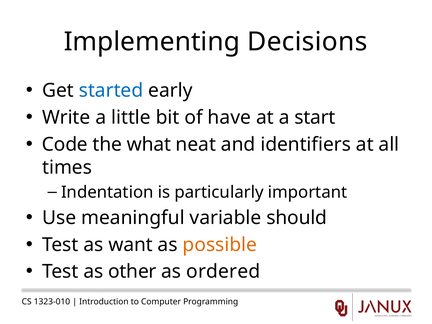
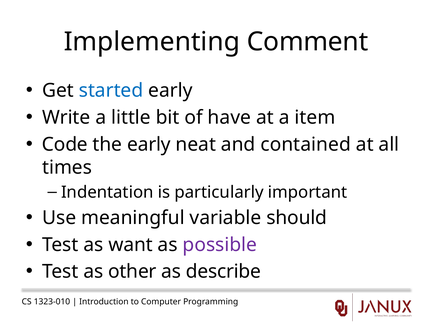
Decisions: Decisions -> Comment
start: start -> item
the what: what -> early
identifiers: identifiers -> contained
possible colour: orange -> purple
ordered: ordered -> describe
